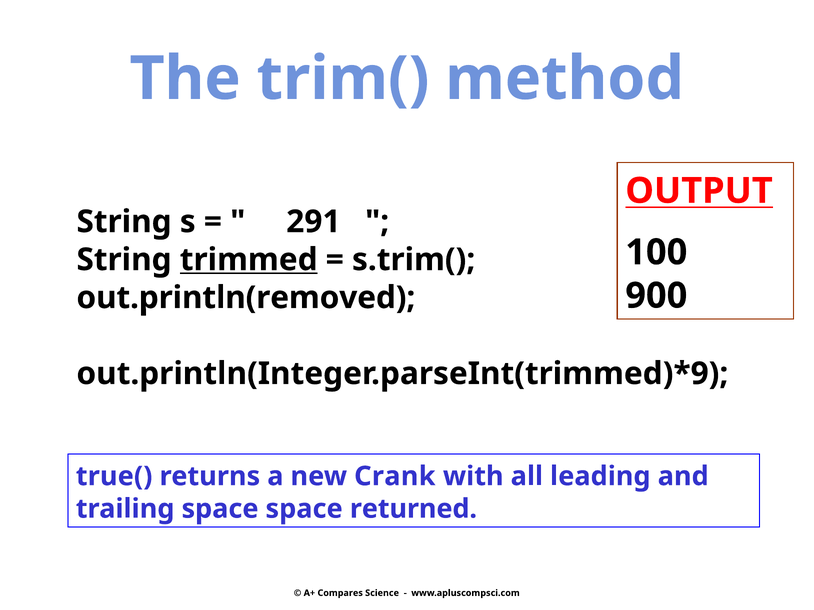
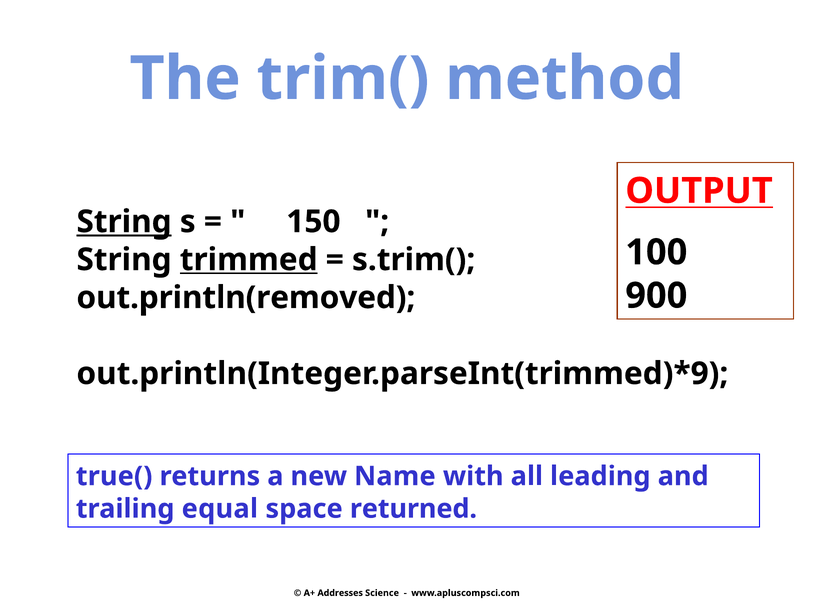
String at (124, 222) underline: none -> present
291: 291 -> 150
Crank: Crank -> Name
trailing space: space -> equal
Compares: Compares -> Addresses
